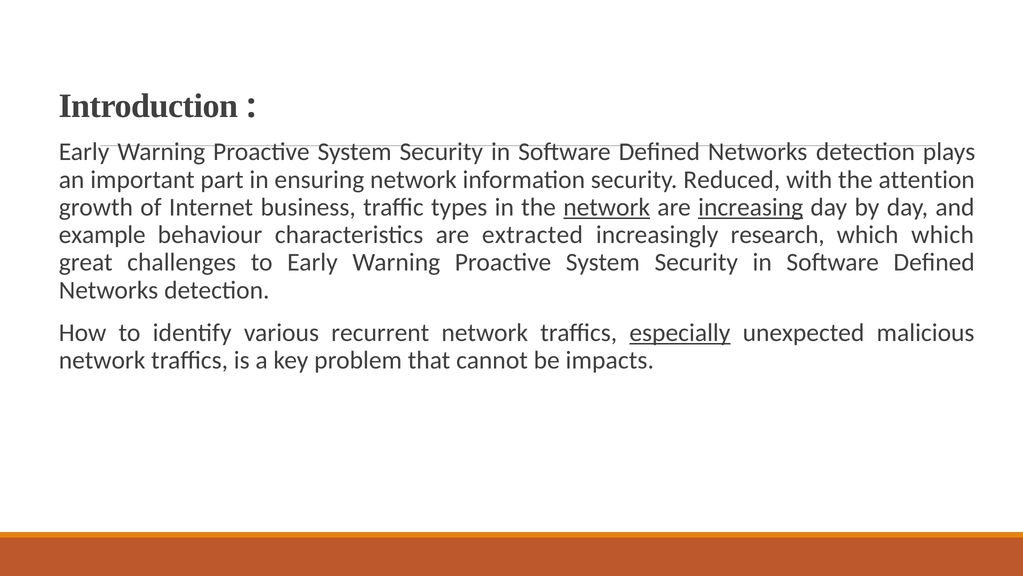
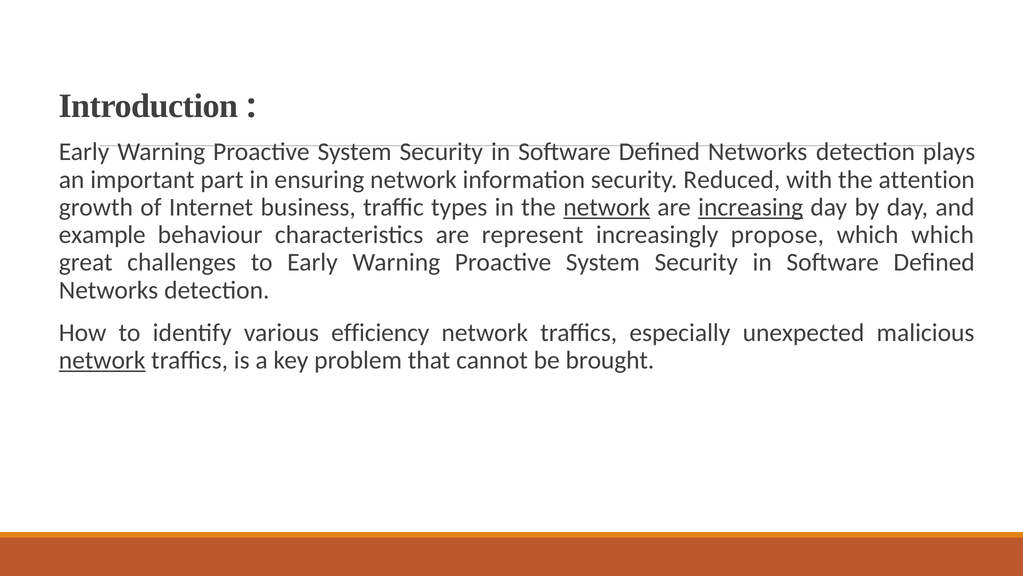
extracted: extracted -> represent
research: research -> propose
recurrent: recurrent -> efficiency
especially underline: present -> none
network at (102, 360) underline: none -> present
impacts: impacts -> brought
